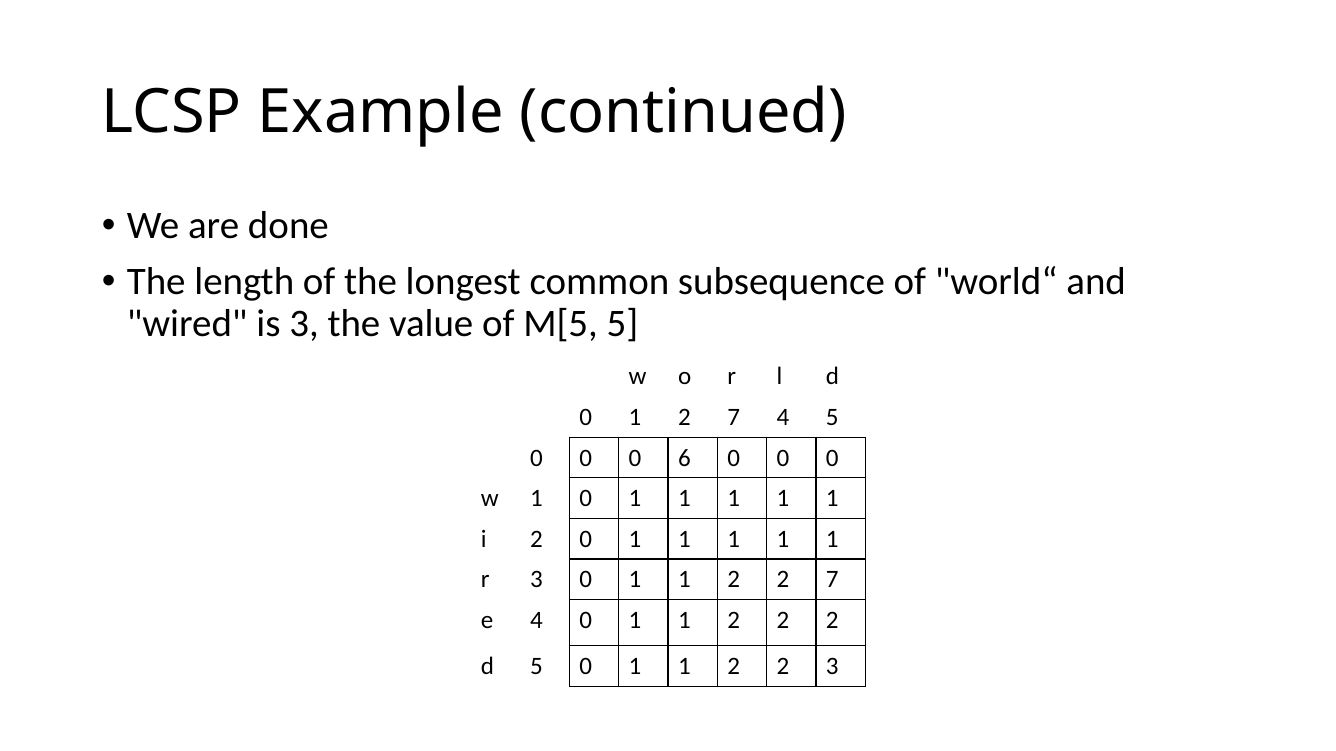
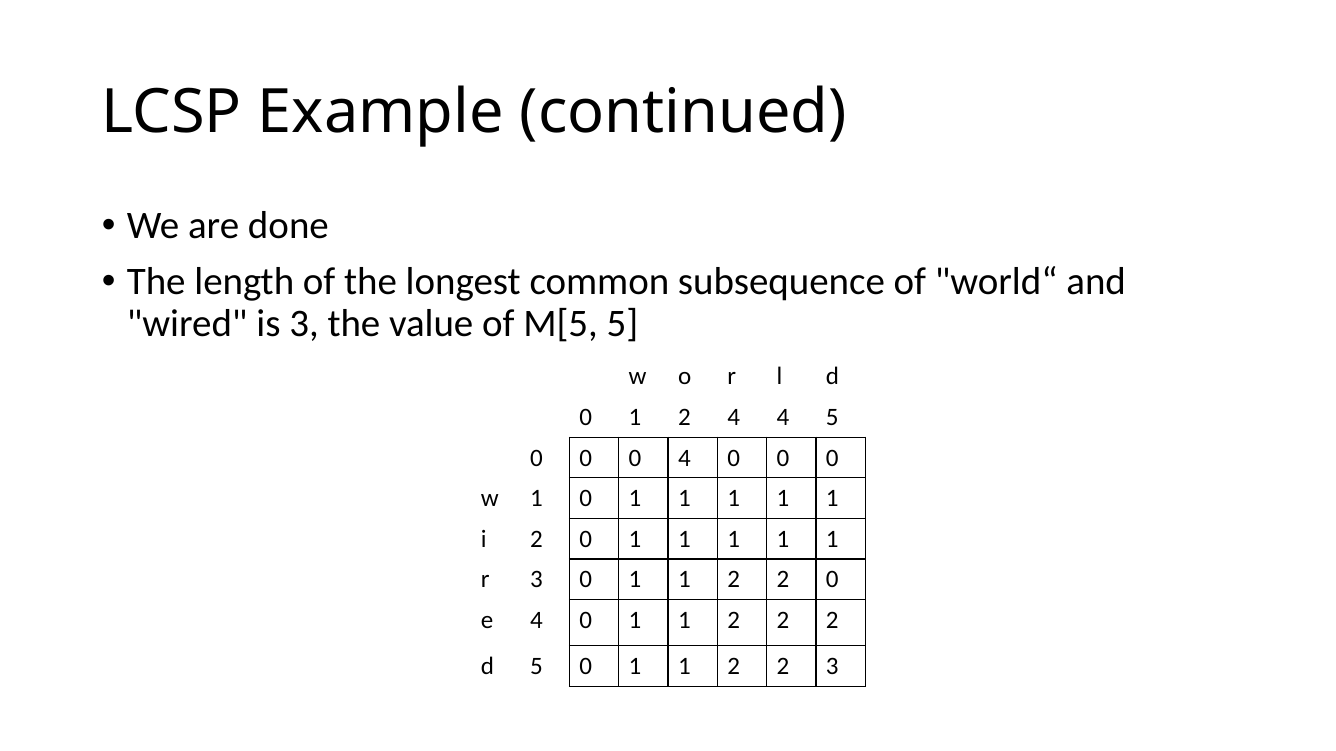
1 2 7: 7 -> 4
0 6: 6 -> 4
2 2 7: 7 -> 0
